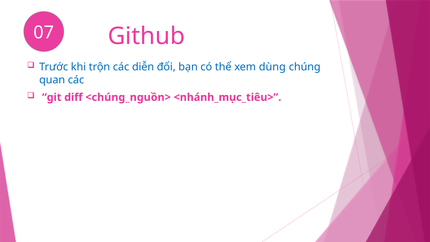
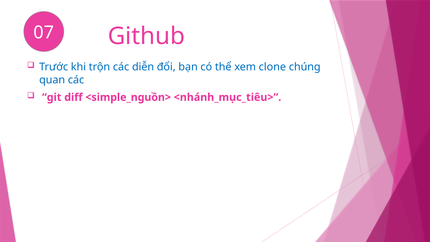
dùng: dùng -> clone
<chúng_nguồn>: <chúng_nguồn> -> <simple_nguồn>
